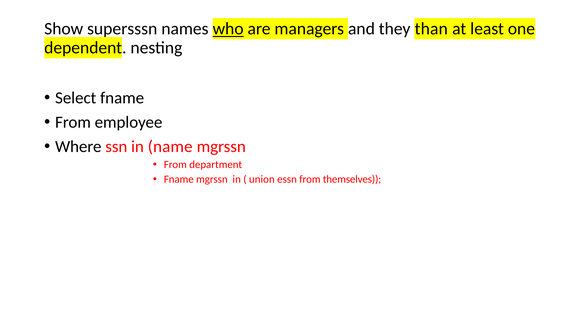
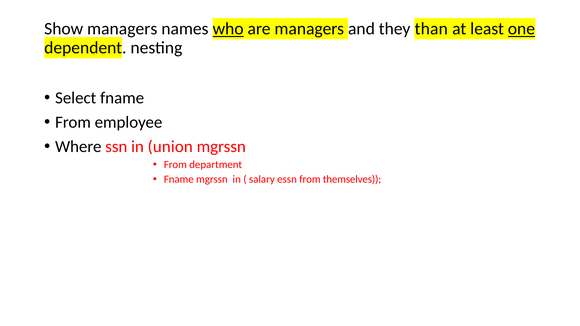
supersssn at (122, 29): supersssn -> managers
one underline: none -> present
name: name -> union
union: union -> salary
